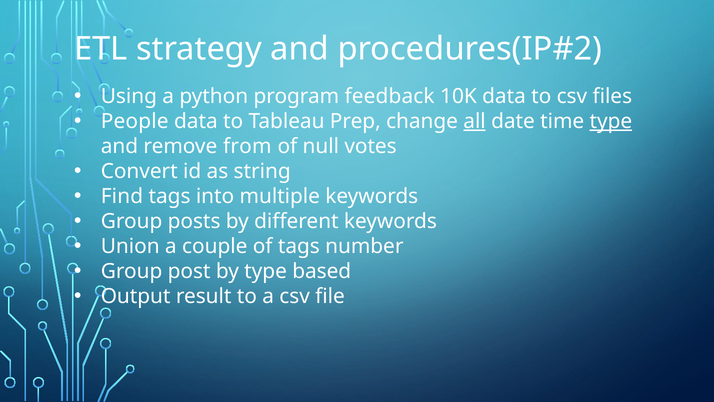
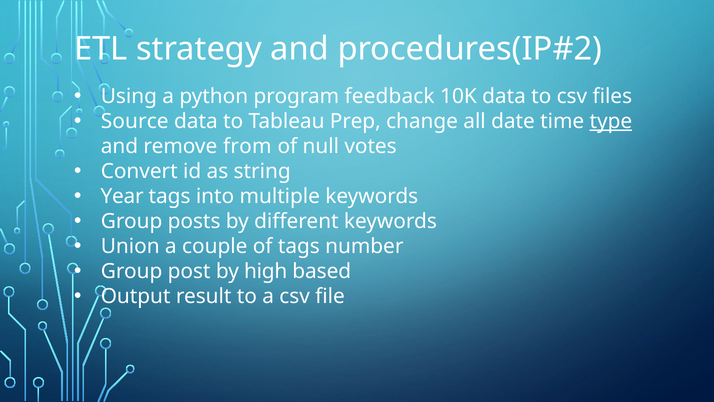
People: People -> Source
all underline: present -> none
Find: Find -> Year
by type: type -> high
